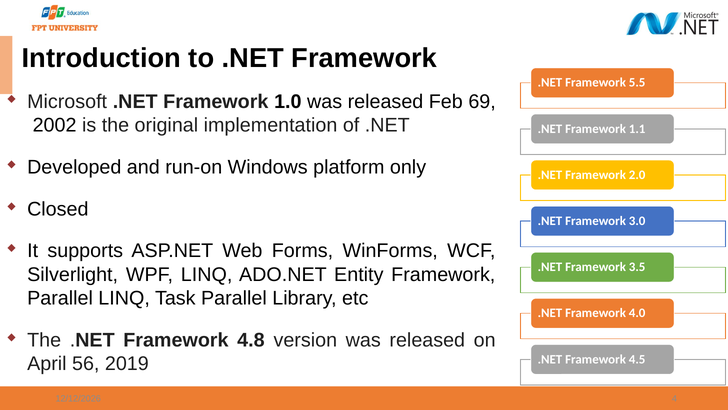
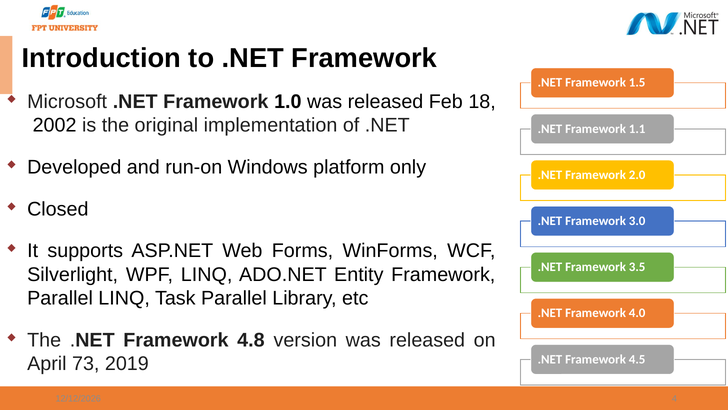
5.5: 5.5 -> 1.5
69: 69 -> 18
56: 56 -> 73
